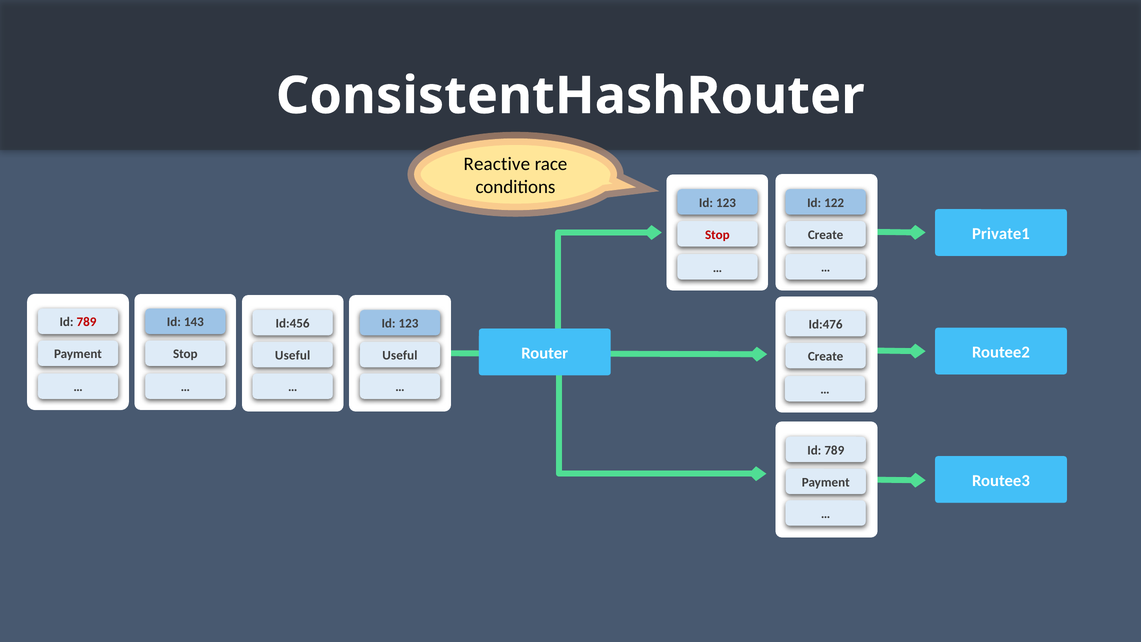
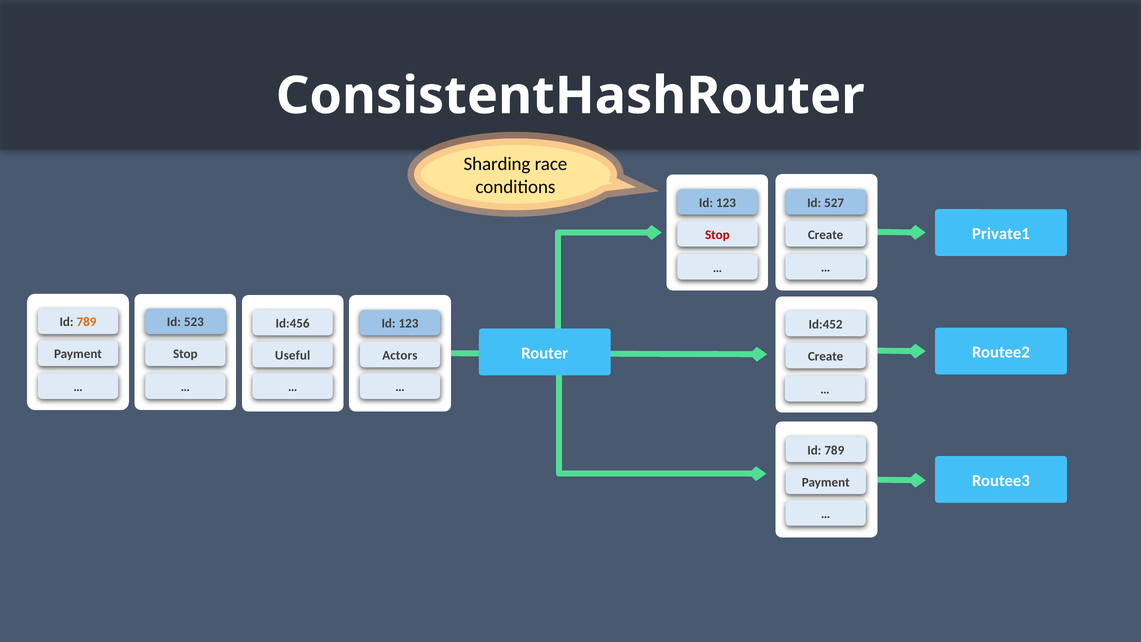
Reactive: Reactive -> Sharding
122: 122 -> 527
789 at (87, 322) colour: red -> orange
143: 143 -> 523
Id:476: Id:476 -> Id:452
Useful at (400, 355): Useful -> Actors
